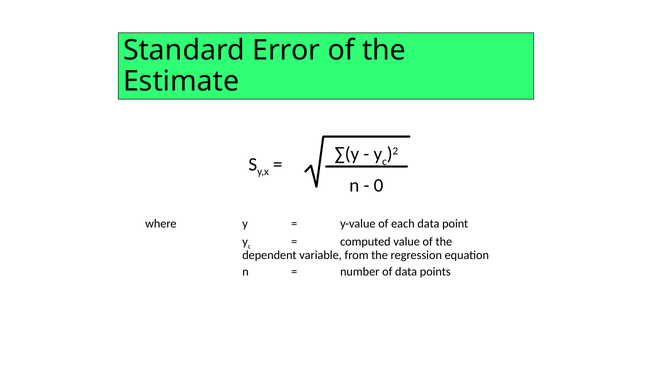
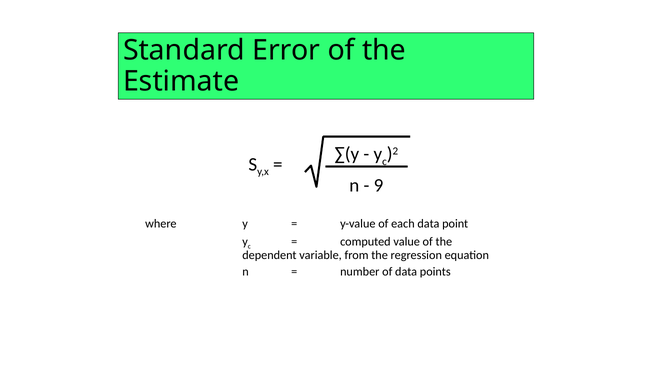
0: 0 -> 9
